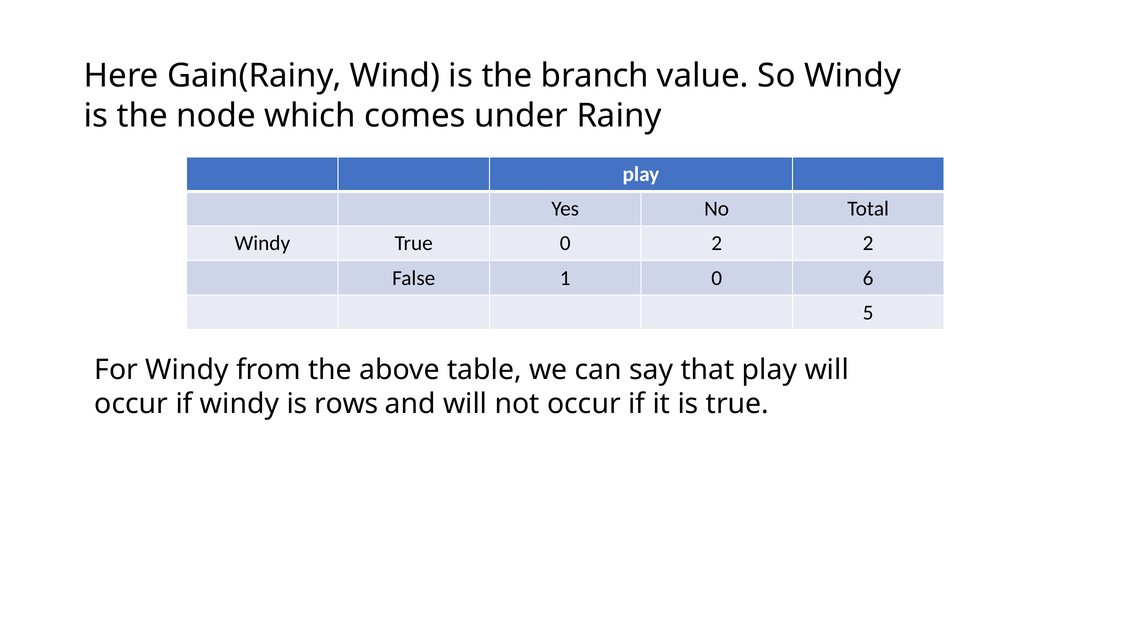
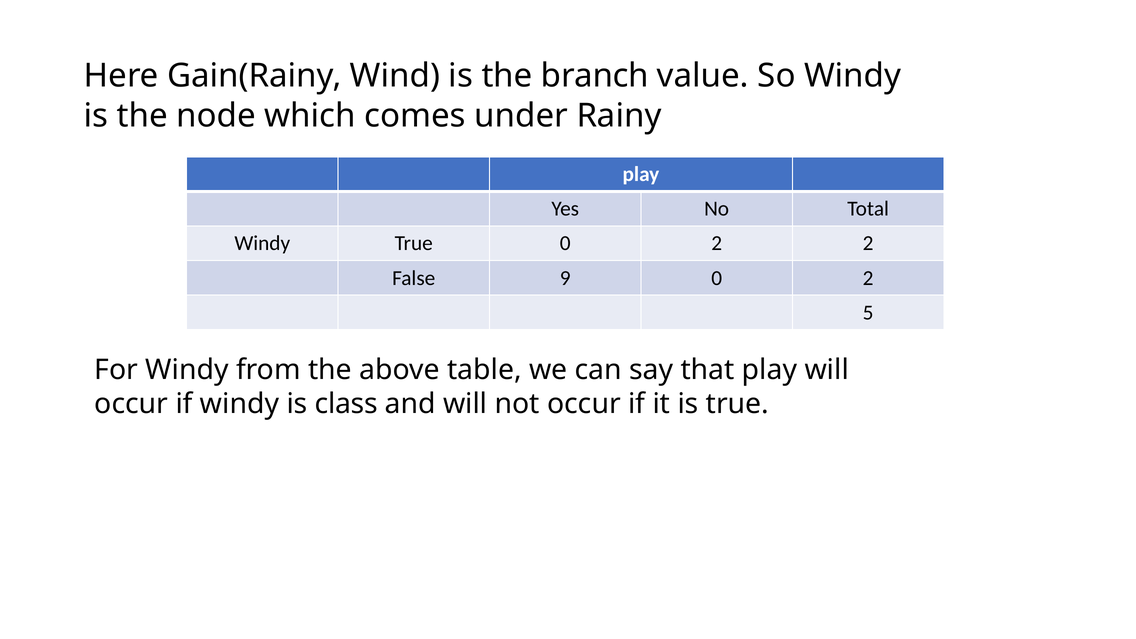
1: 1 -> 9
6 at (868, 278): 6 -> 2
rows: rows -> class
